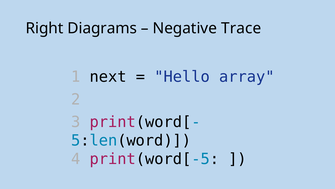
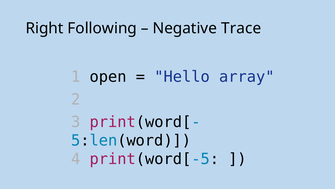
Diagrams: Diagrams -> Following
next: next -> open
